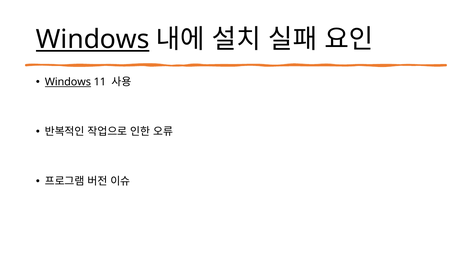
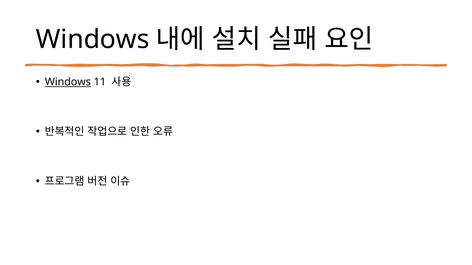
Windows at (93, 40) underline: present -> none
